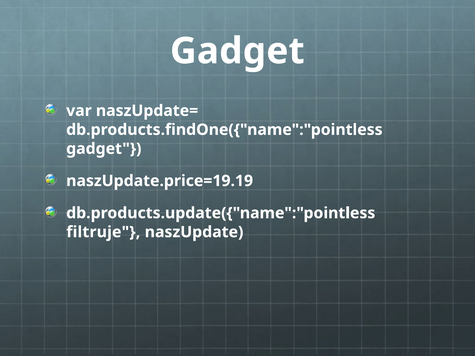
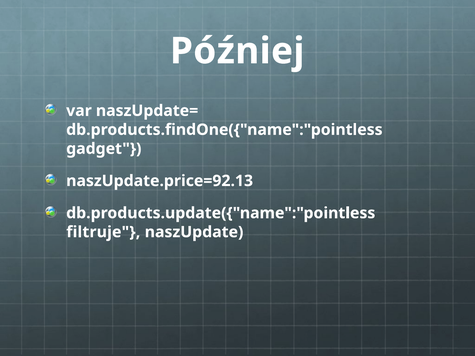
Gadget at (237, 51): Gadget -> Później
naszUpdate.price=19.19: naszUpdate.price=19.19 -> naszUpdate.price=92.13
